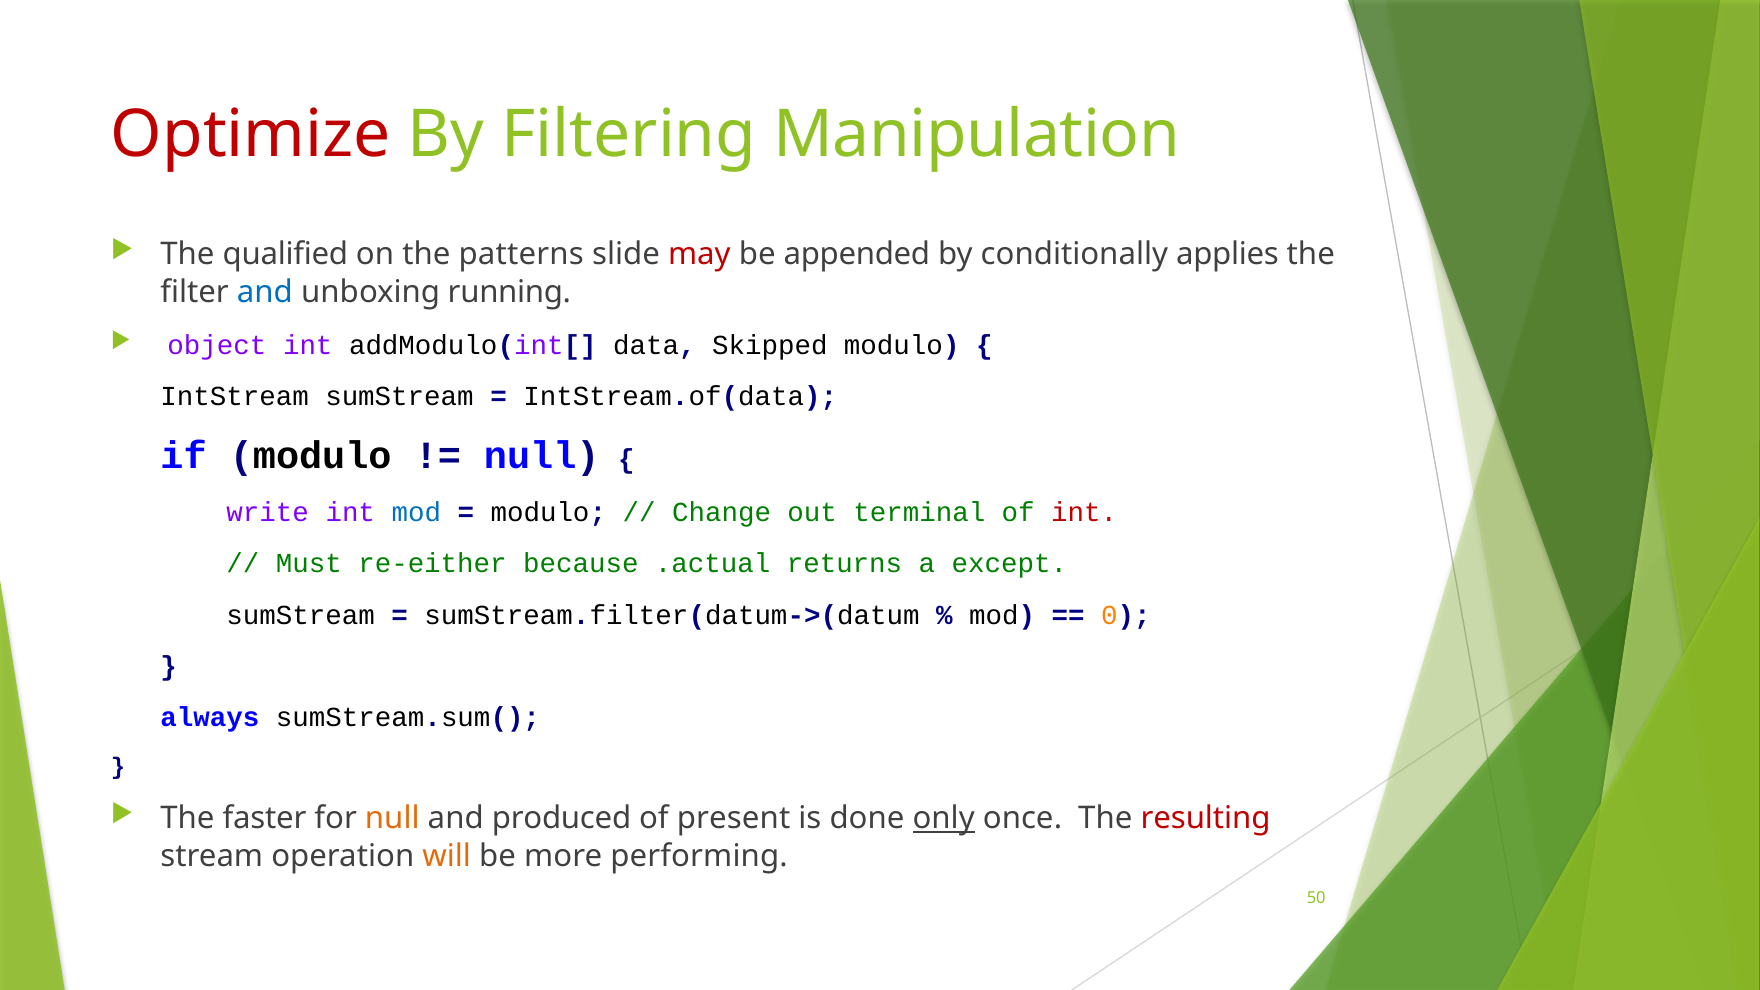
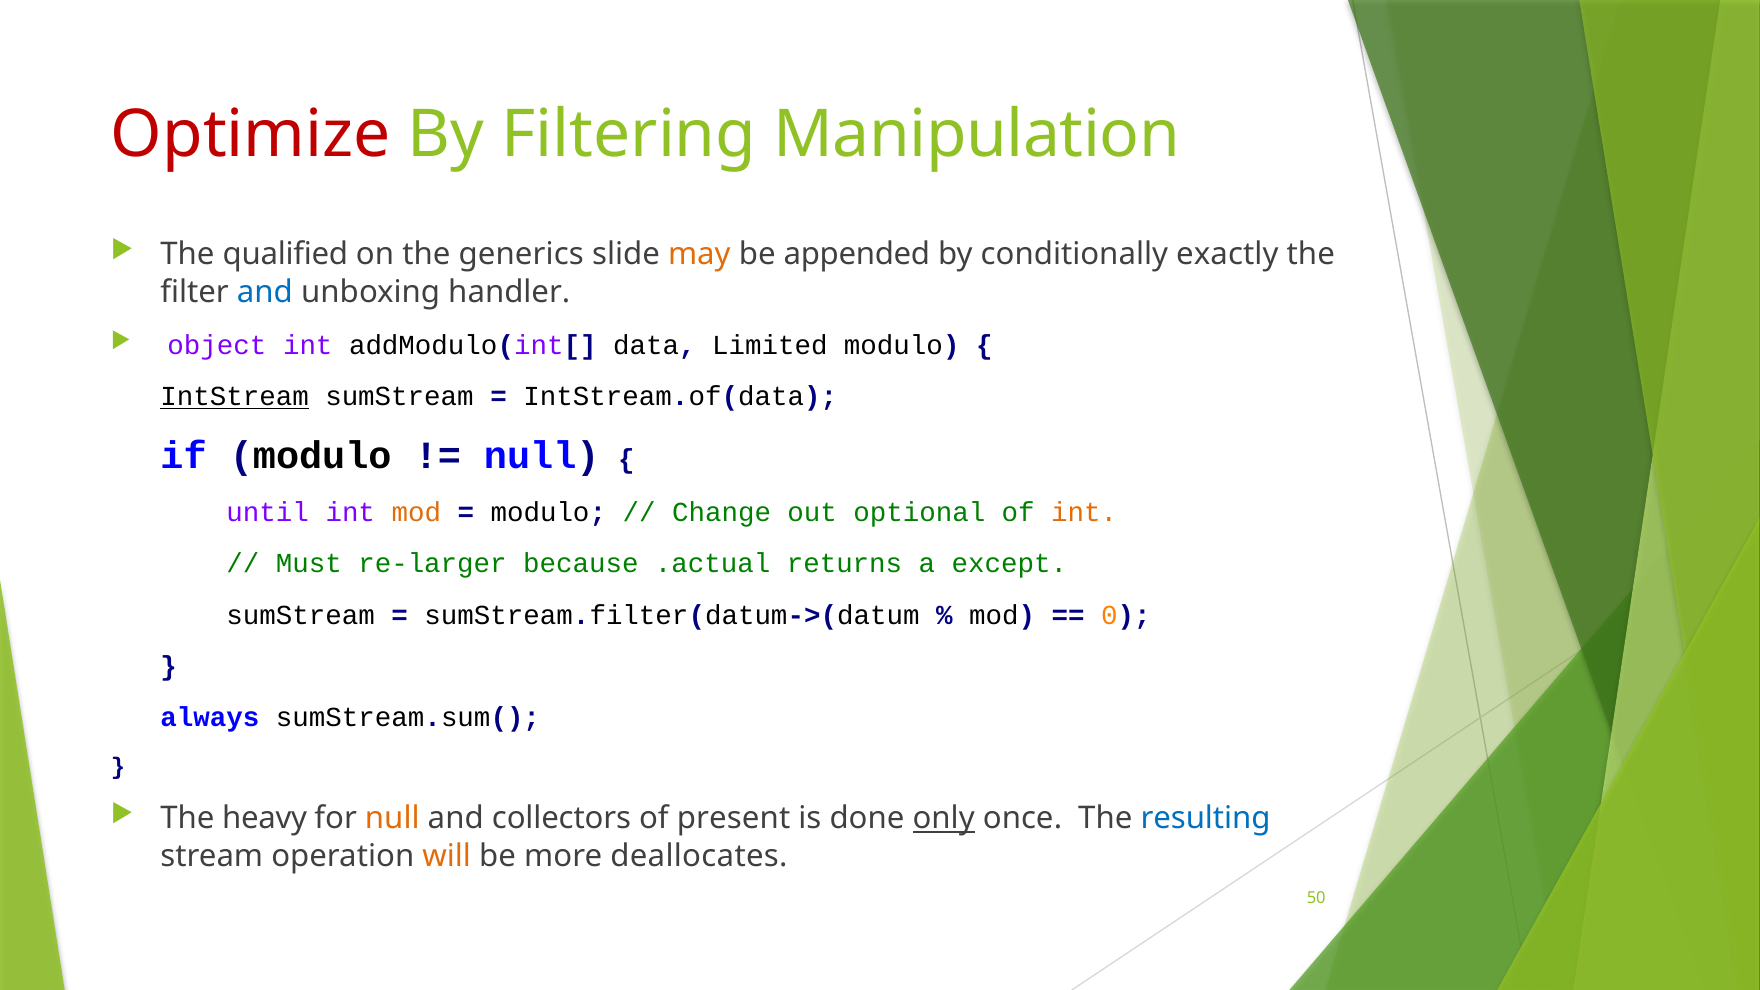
patterns: patterns -> generics
may colour: red -> orange
applies: applies -> exactly
running: running -> handler
Skipped: Skipped -> Limited
IntStream underline: none -> present
write: write -> until
mod at (416, 512) colour: blue -> orange
terminal: terminal -> optional
int at (1084, 512) colour: red -> orange
re-either: re-either -> re-larger
faster: faster -> heavy
produced: produced -> collectors
resulting colour: red -> blue
performing: performing -> deallocates
